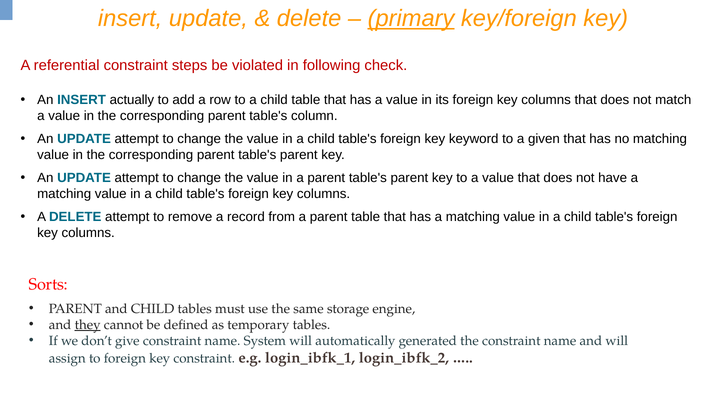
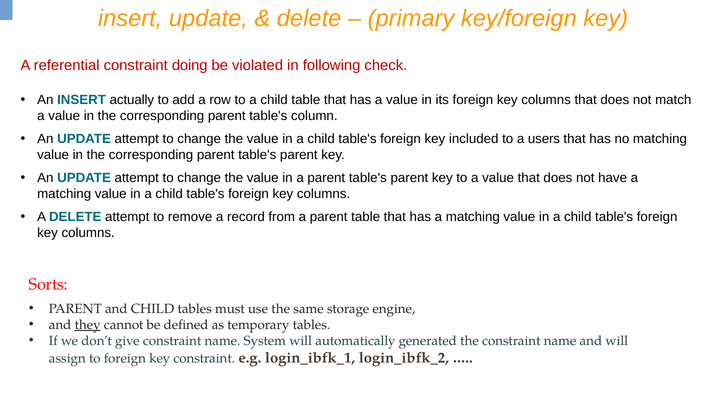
primary underline: present -> none
steps: steps -> doing
keyword: keyword -> included
given: given -> users
